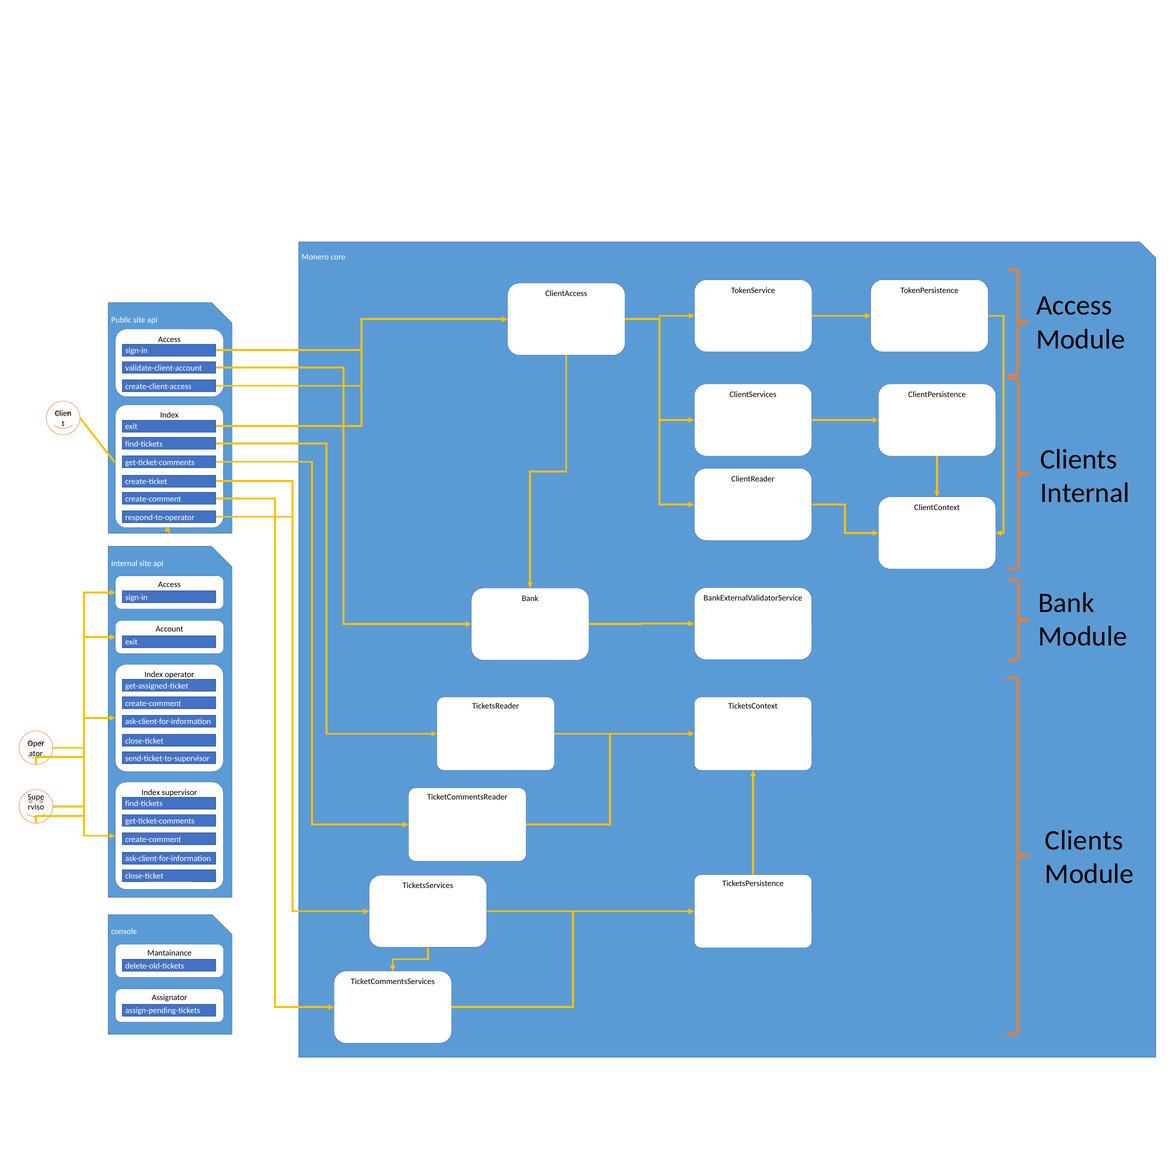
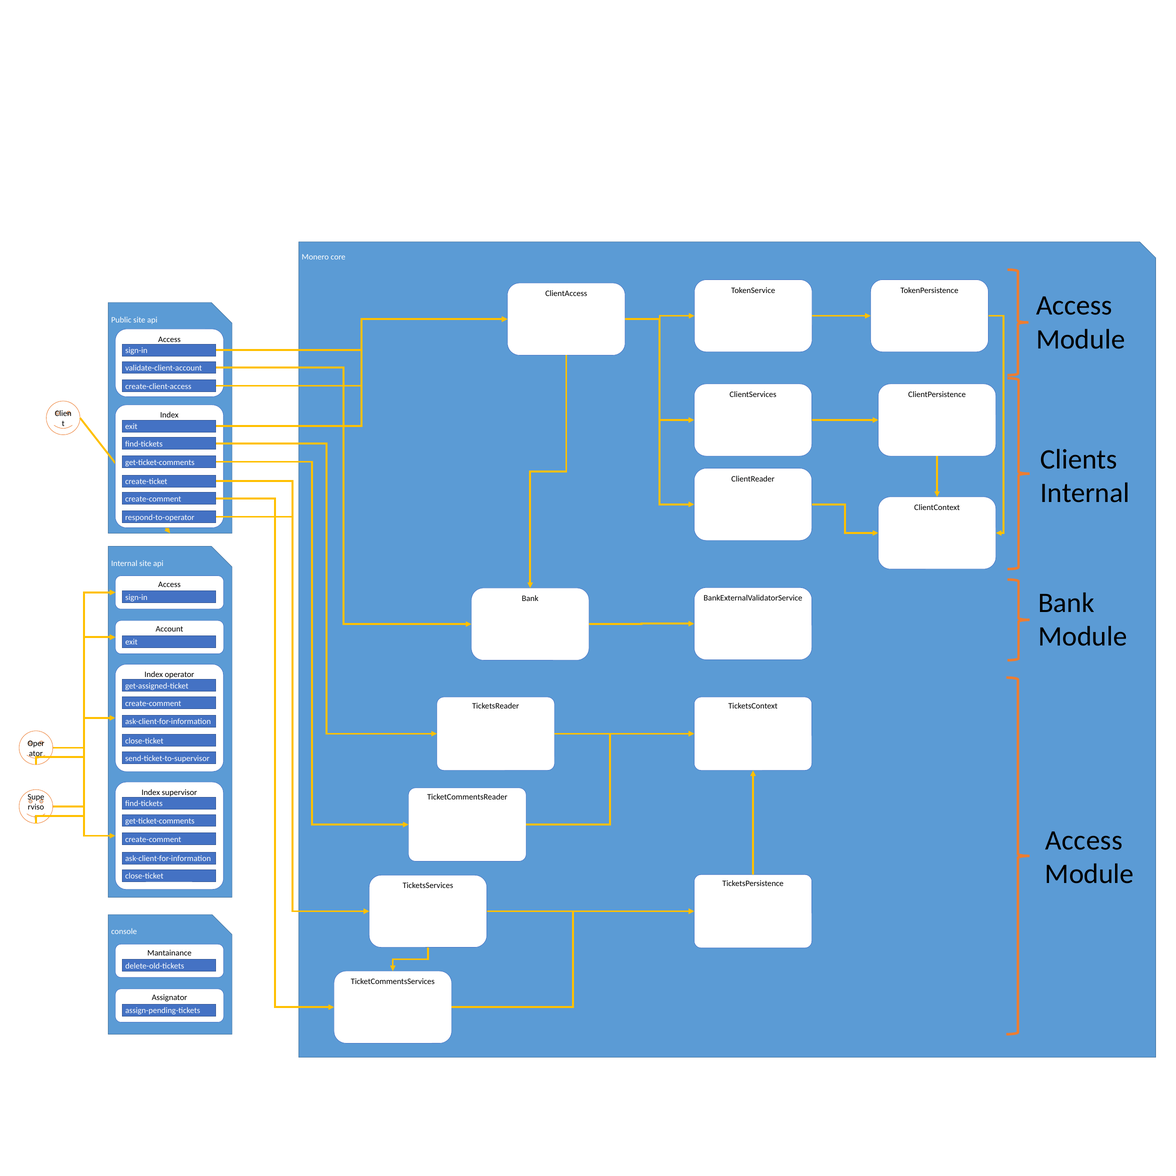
Clients at (1084, 840): Clients -> Access
